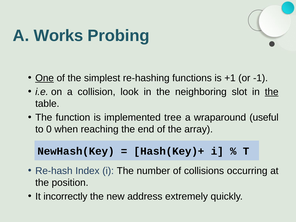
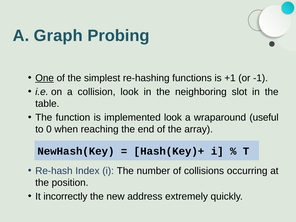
Works: Works -> Graph
the at (272, 92) underline: present -> none
implemented tree: tree -> look
